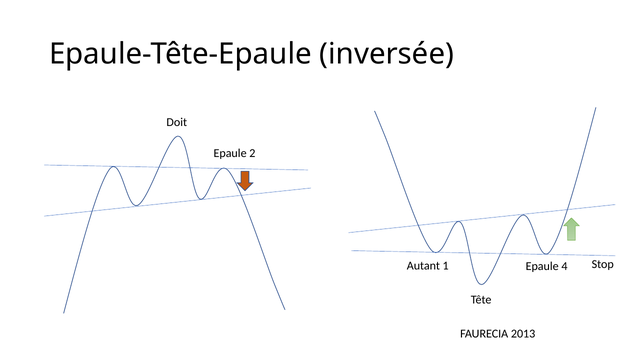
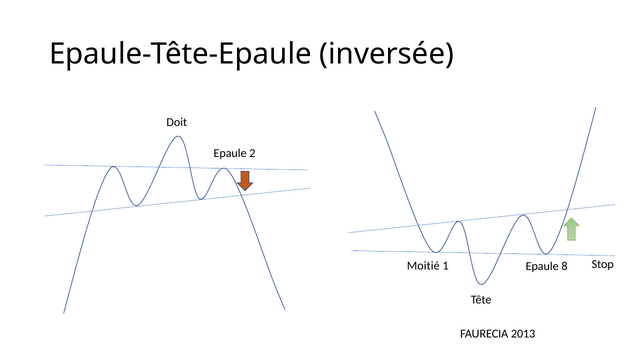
Autant: Autant -> Moitié
4: 4 -> 8
